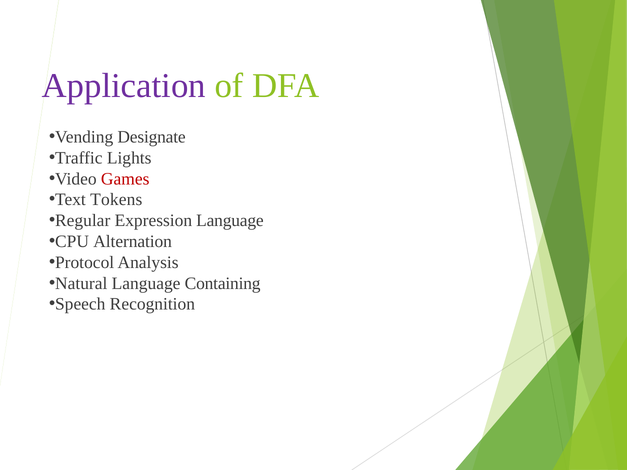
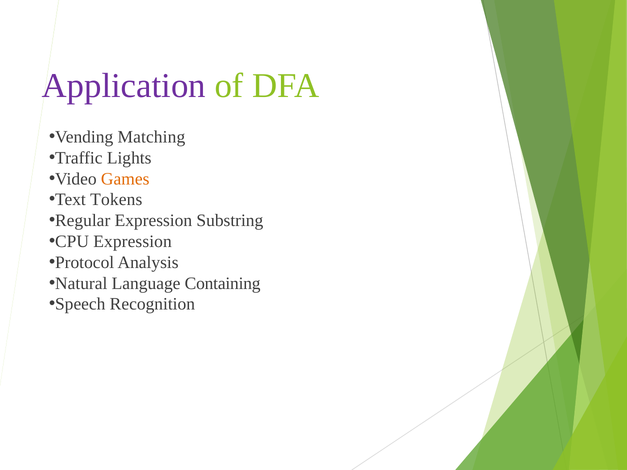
Designate: Designate -> Matching
Games colour: red -> orange
Expression Language: Language -> Substring
CPU Alternation: Alternation -> Expression
